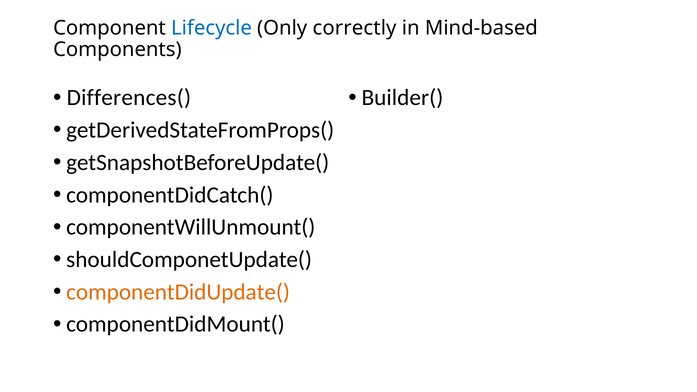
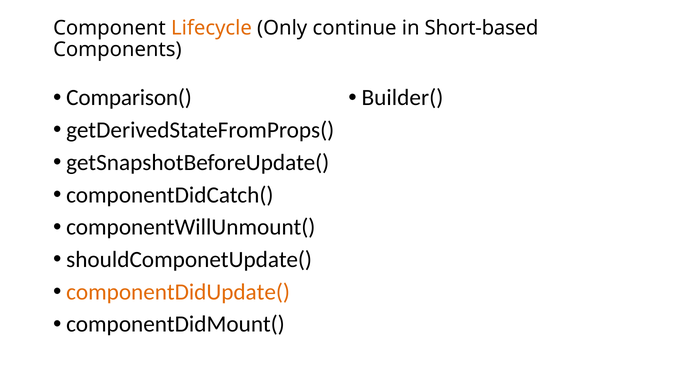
Lifecycle colour: blue -> orange
correctly: correctly -> continue
Mind-based: Mind-based -> Short-based
Differences(: Differences( -> Comparison(
